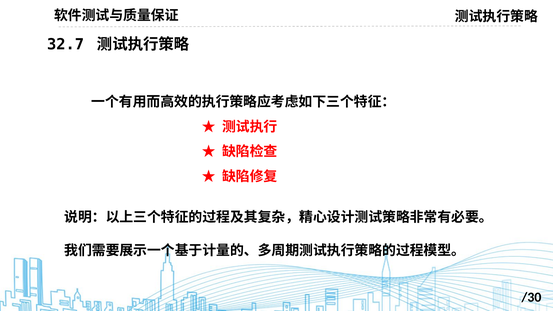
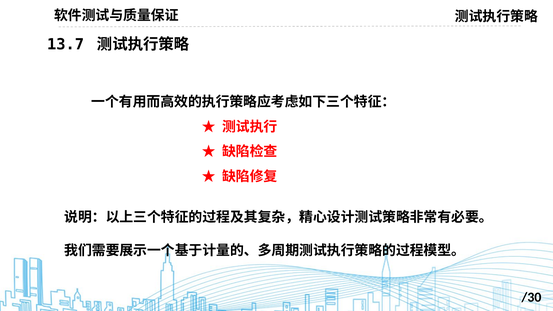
32.7: 32.7 -> 13.7
